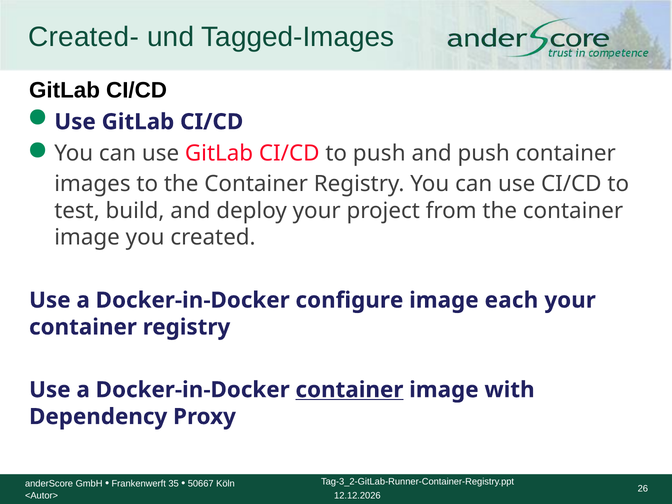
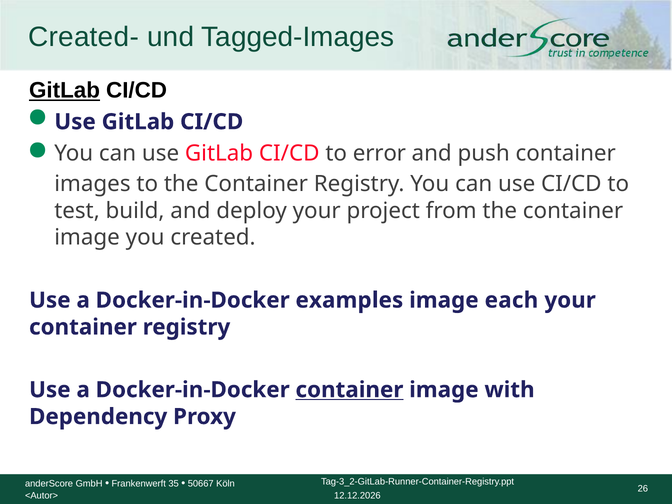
GitLab at (64, 90) underline: none -> present
to push: push -> error
configure: configure -> examples
